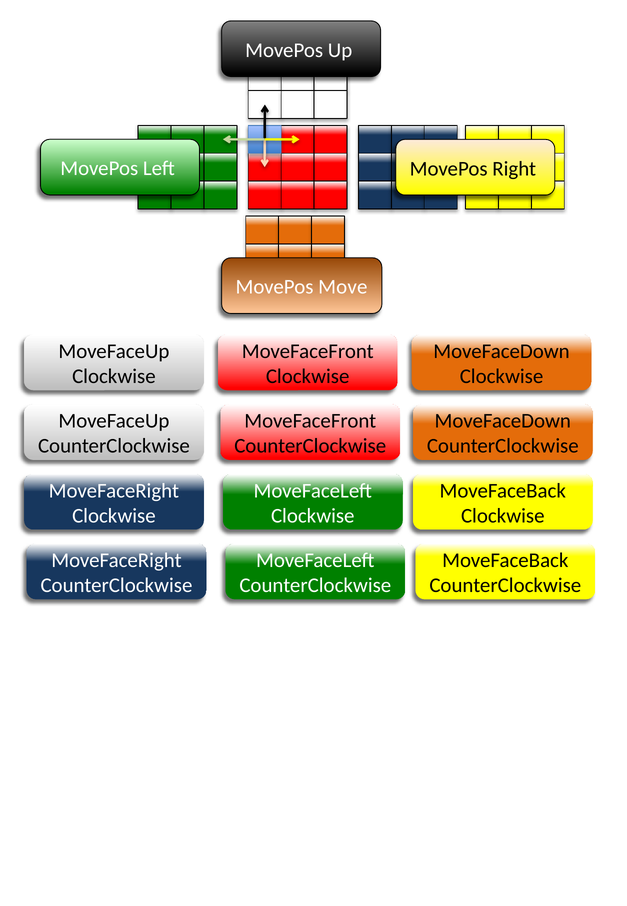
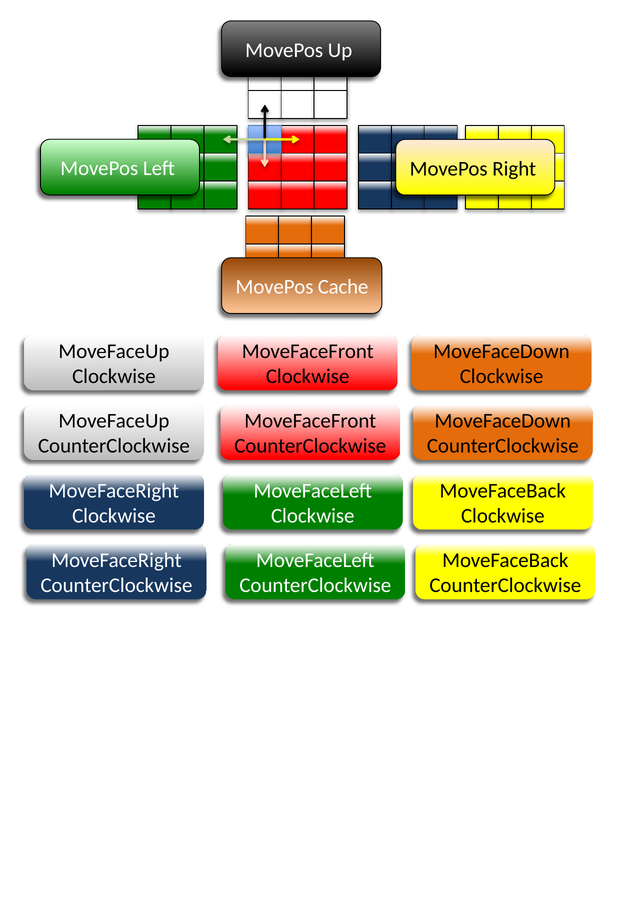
Move: Move -> Cache
